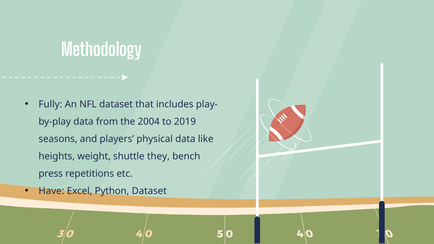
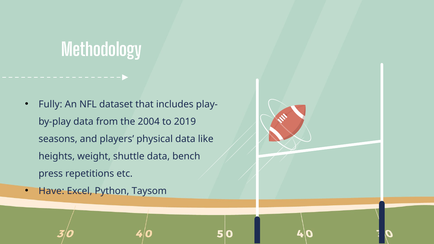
shuttle they: they -> data
Python Dataset: Dataset -> Taysom
